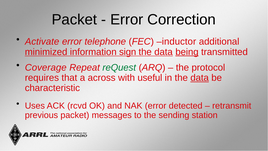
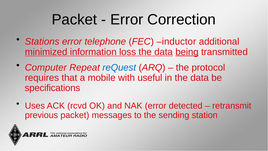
Activate: Activate -> Stations
sign: sign -> loss
Coverage: Coverage -> Computer
reQuest colour: green -> blue
across: across -> mobile
data at (200, 78) underline: present -> none
characteristic: characteristic -> specifications
